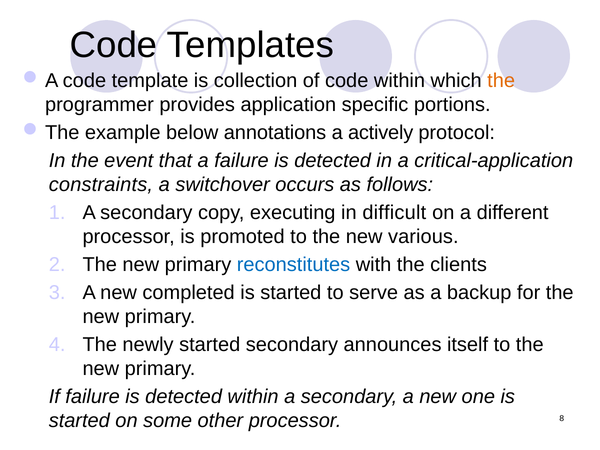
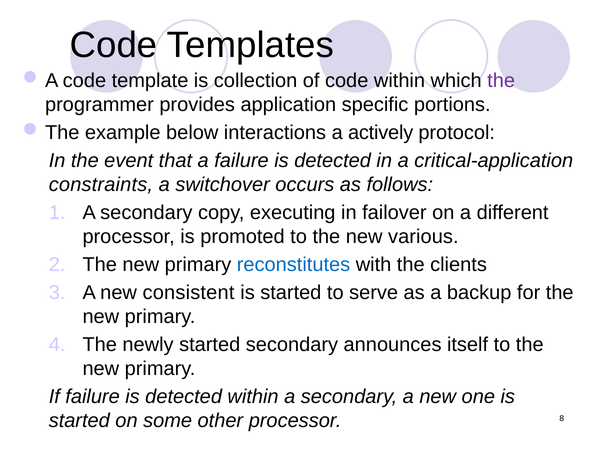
the at (501, 81) colour: orange -> purple
annotations: annotations -> interactions
difficult: difficult -> failover
completed: completed -> consistent
